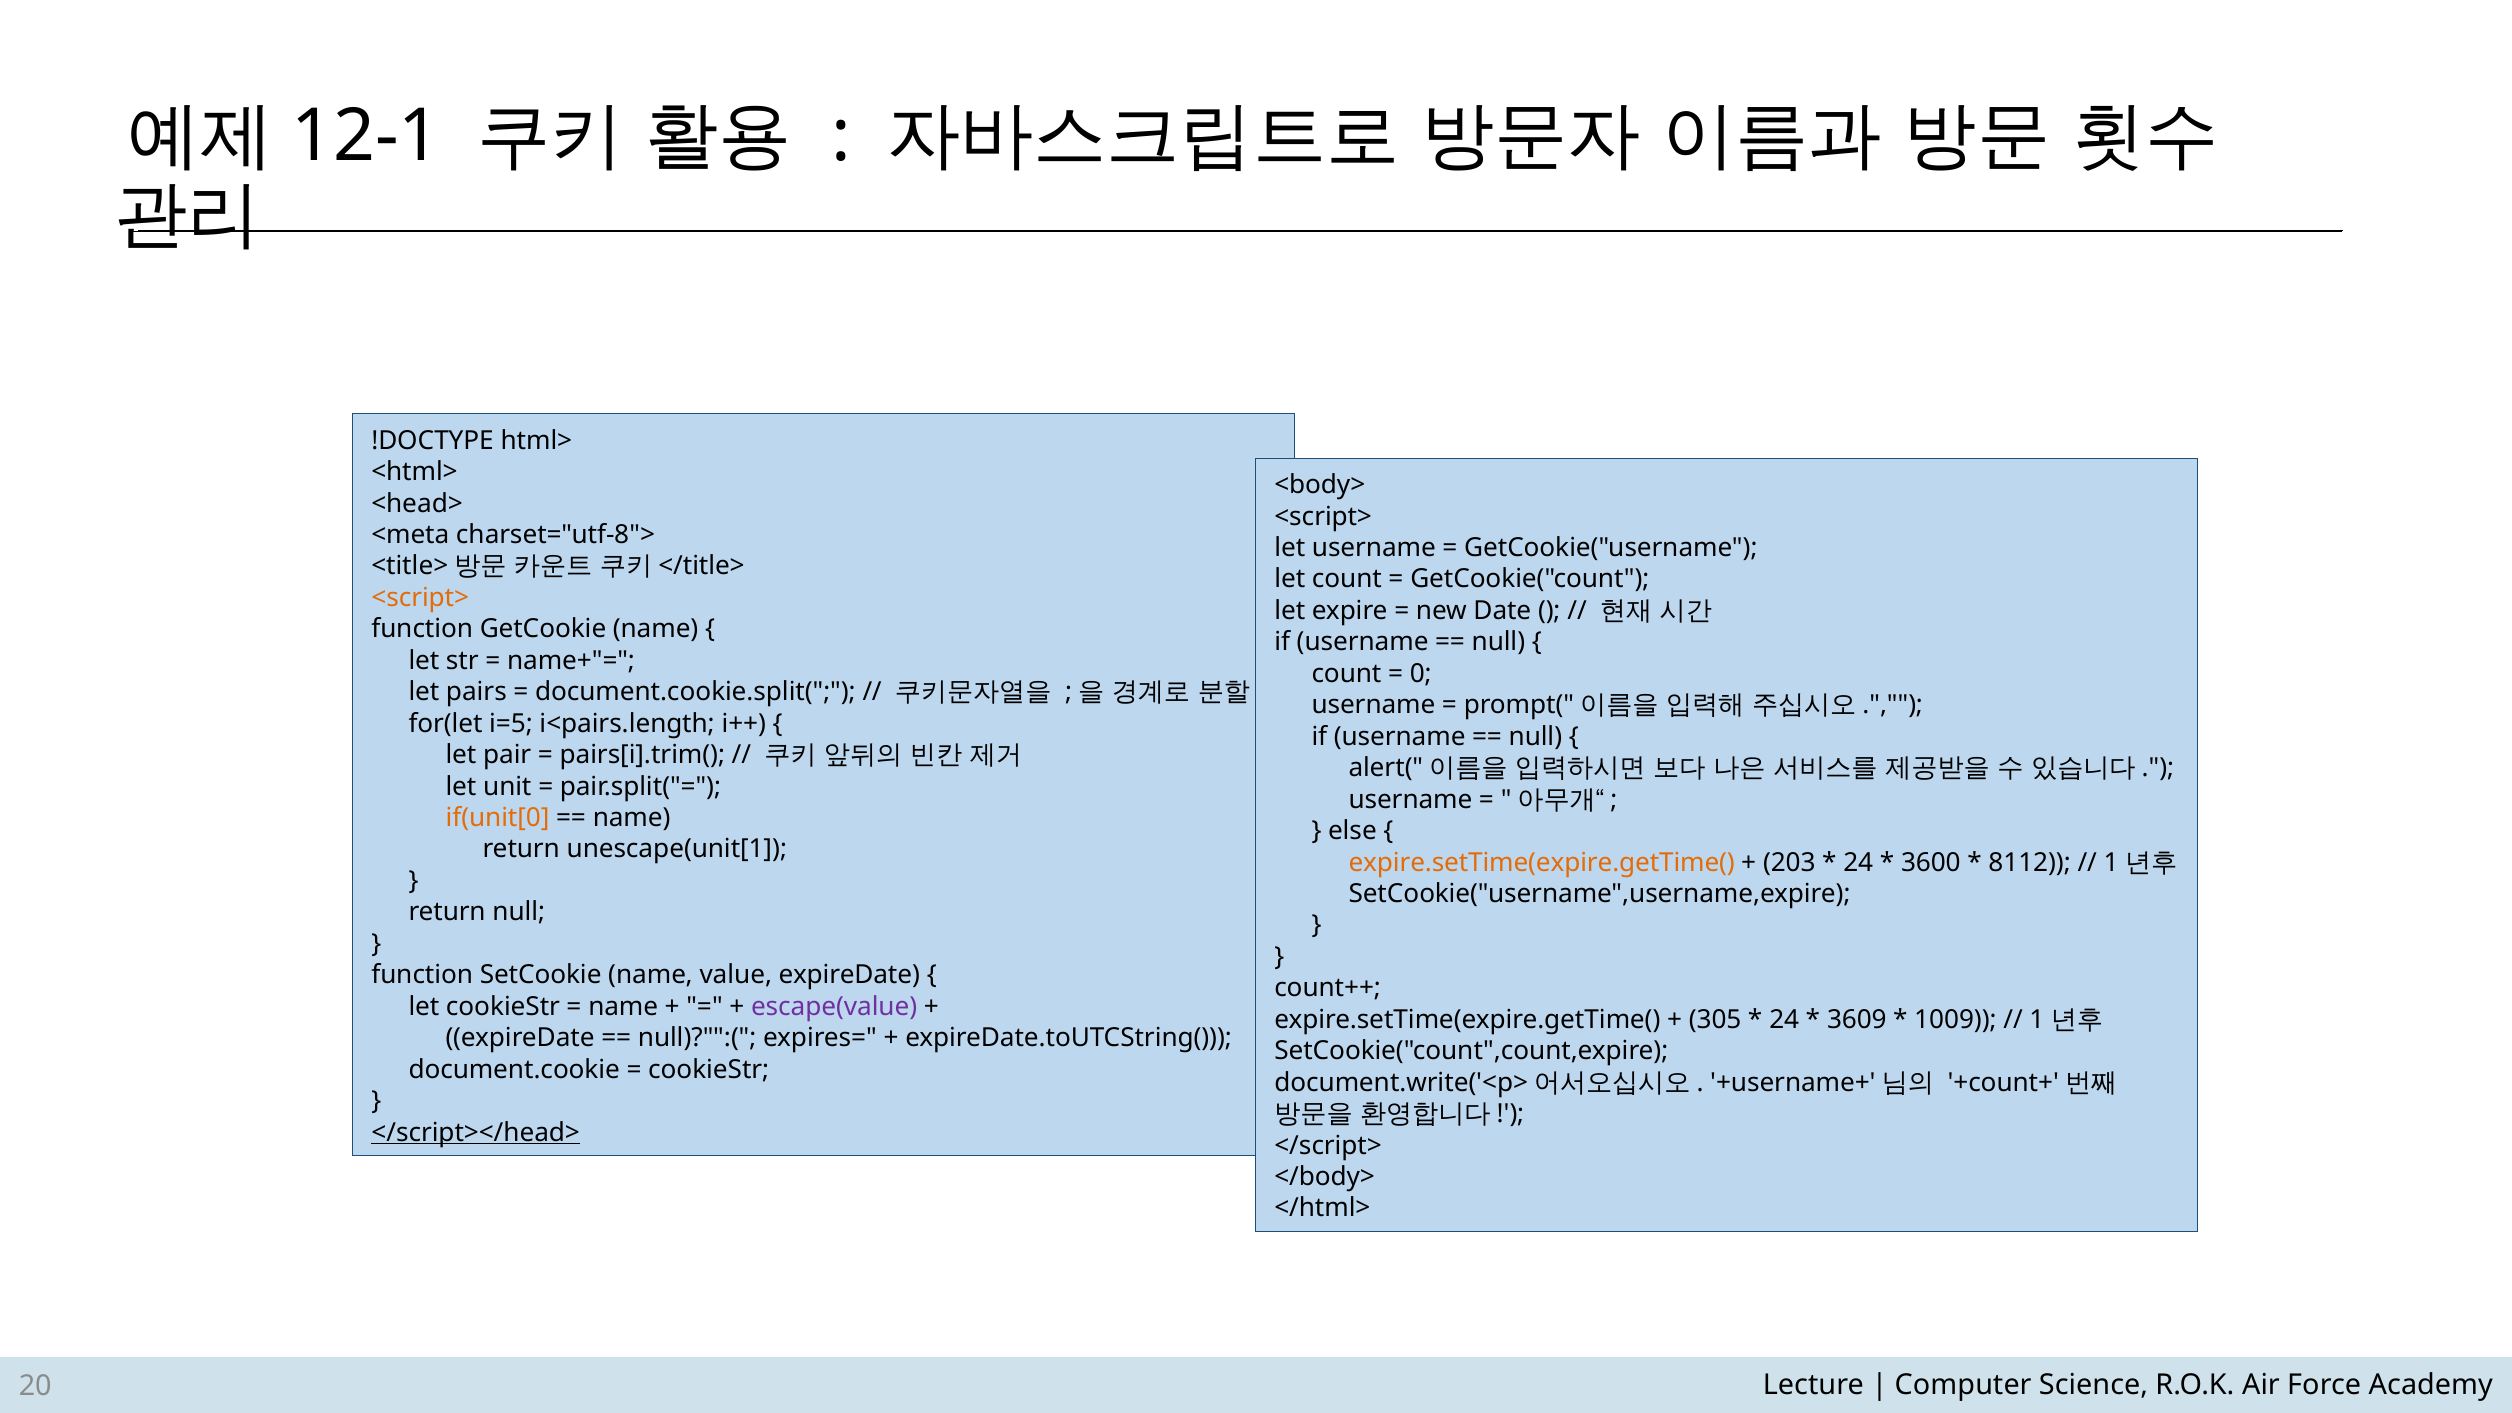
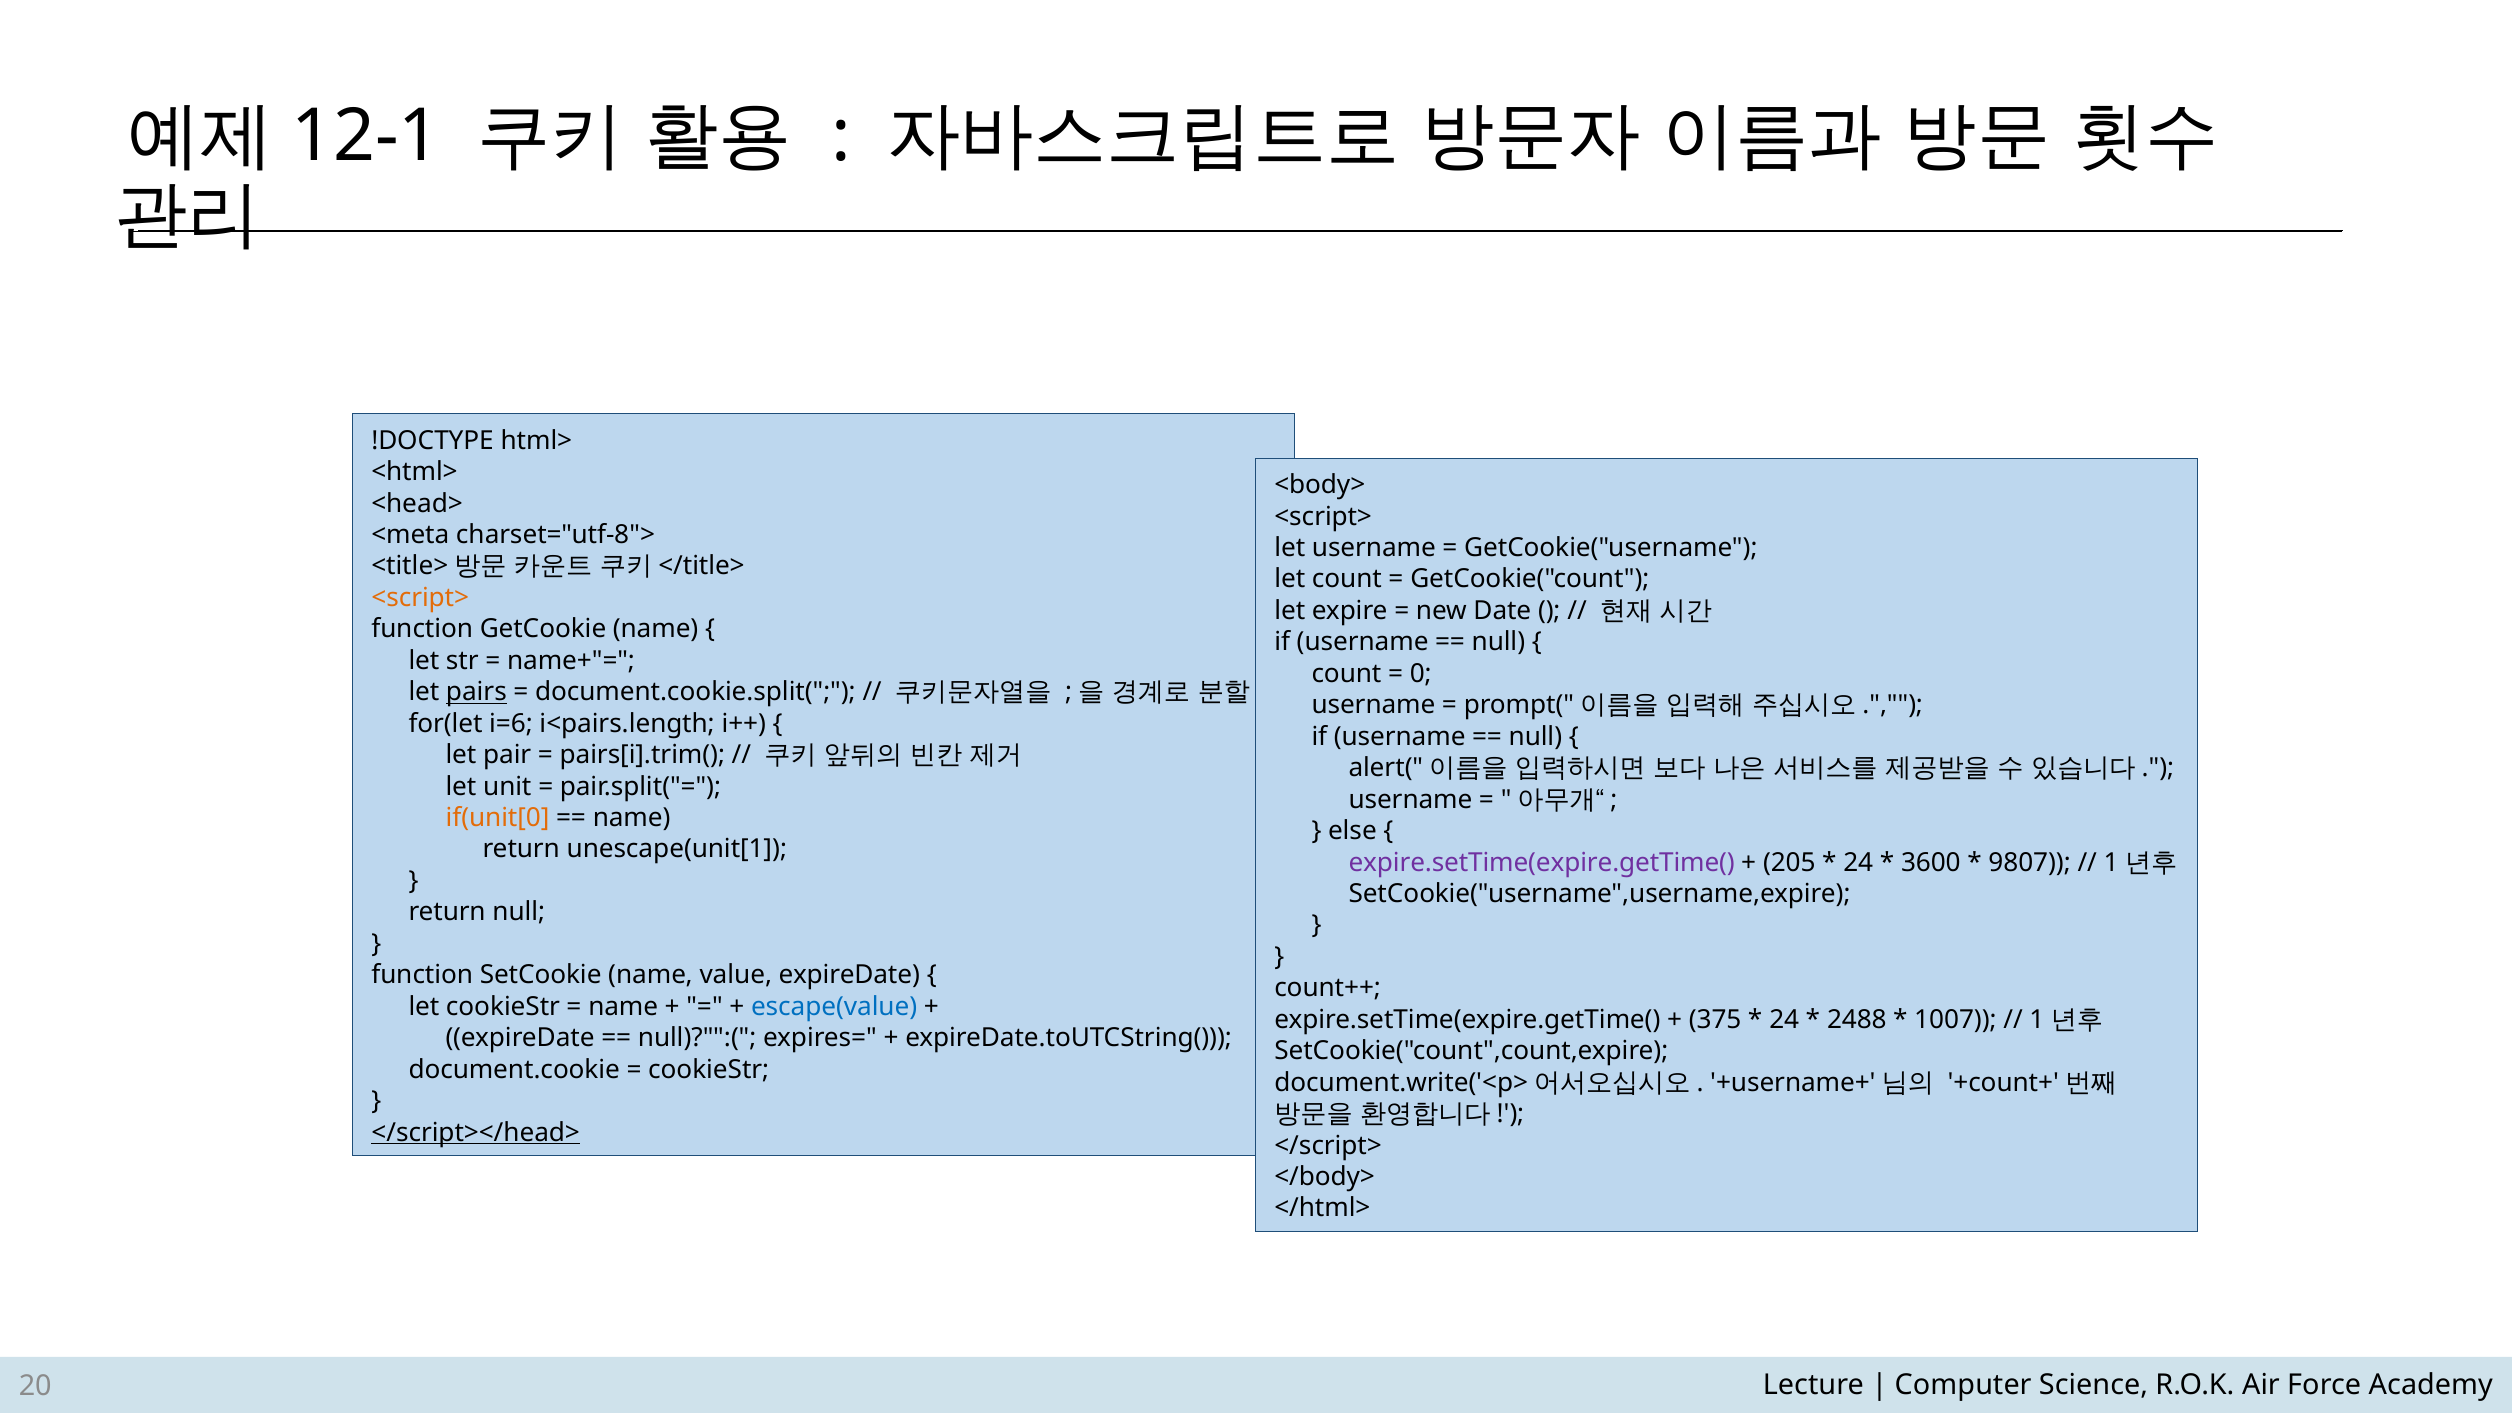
pairs underline: none -> present
i=5: i=5 -> i=6
expire.setTime(expire.getTime( at (1542, 862) colour: orange -> purple
203: 203 -> 205
8112: 8112 -> 9807
escape(value colour: purple -> blue
305: 305 -> 375
3609: 3609 -> 2488
1009: 1009 -> 1007
